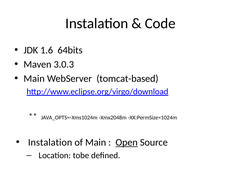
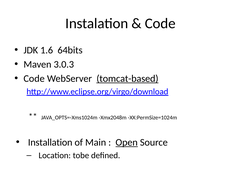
Main at (34, 78): Main -> Code
tomcat-based underline: none -> present
Instalation at (50, 142): Instalation -> Installation
